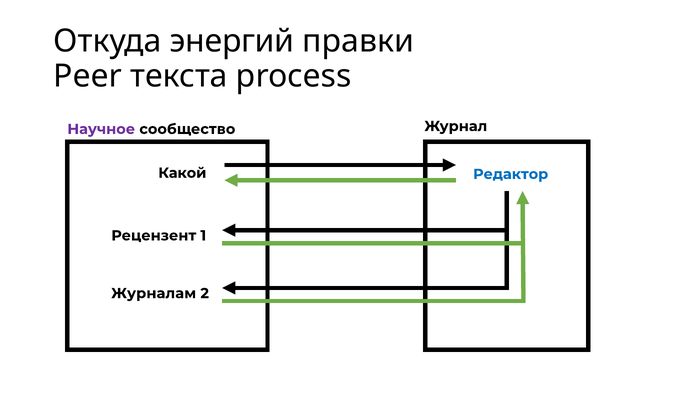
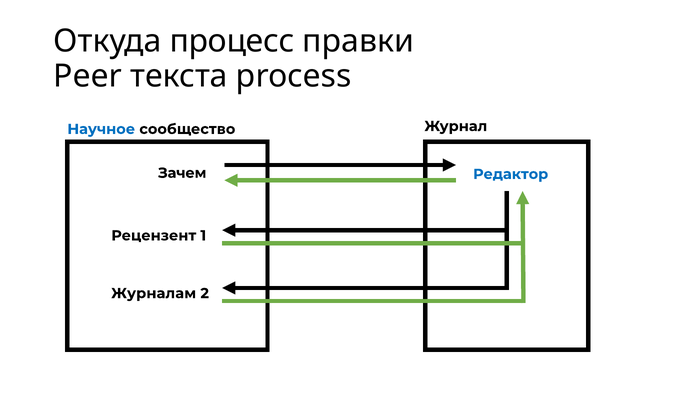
энергий: энергий -> процесс
Научное colour: purple -> blue
Какой: Какой -> Зачем
